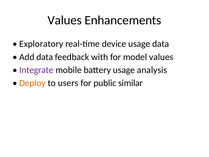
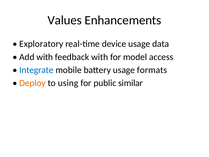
Add data: data -> with
model values: values -> access
Integrate colour: purple -> blue
analysis: analysis -> formats
users: users -> using
